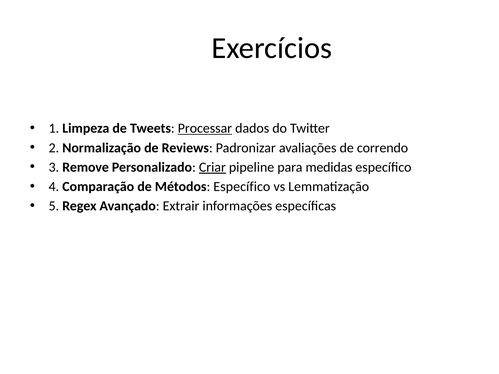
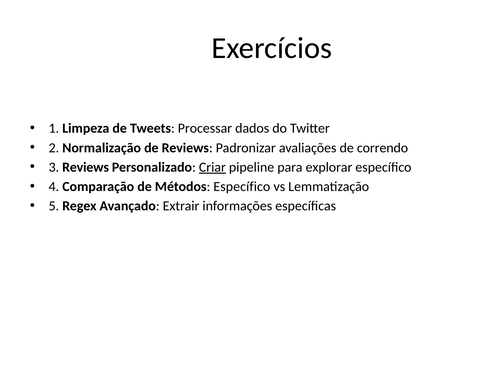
Processar underline: present -> none
3 Remove: Remove -> Reviews
medidas: medidas -> explorar
